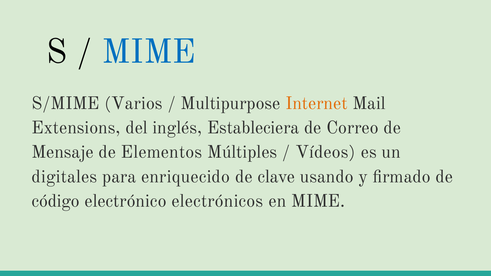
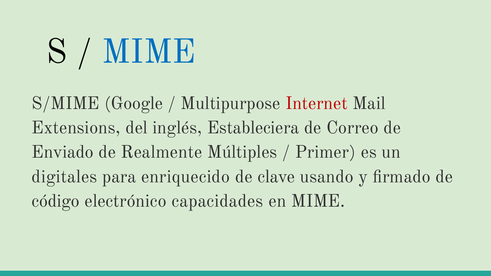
Varios: Varios -> Google
Internet colour: orange -> red
Mensaje: Mensaje -> Enviado
Elementos: Elementos -> Realmente
Vídeos: Vídeos -> Primer
electrónicos: electrónicos -> capacidades
